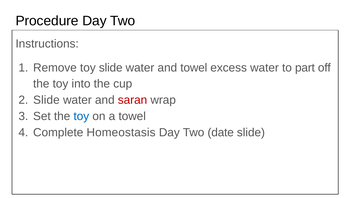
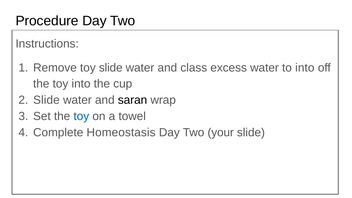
and towel: towel -> class
to part: part -> into
saran colour: red -> black
date: date -> your
